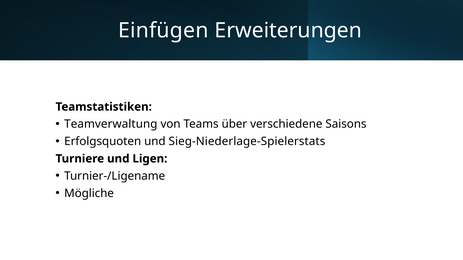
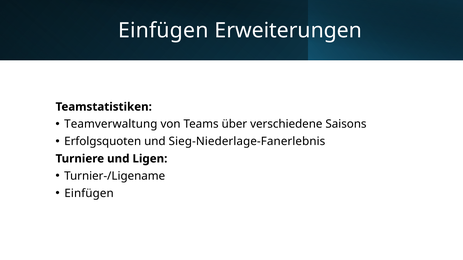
Sieg-Niederlage-Spielerstats: Sieg-Niederlage-Spielerstats -> Sieg-Niederlage-Fanerlebnis
Mögliche at (89, 194): Mögliche -> Einfügen
